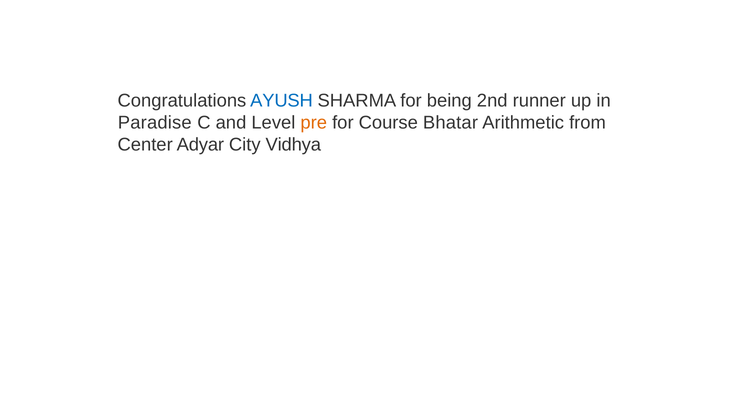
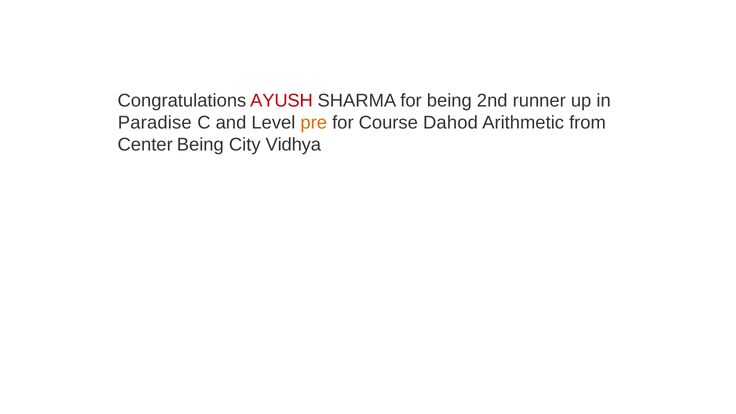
AYUSH colour: blue -> red
Bhatar: Bhatar -> Dahod
Center Adyar: Adyar -> Being
